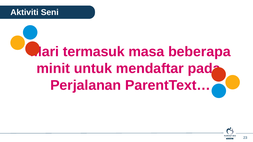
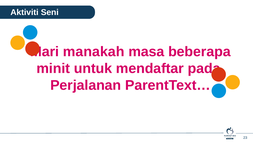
termasuk: termasuk -> manakah
